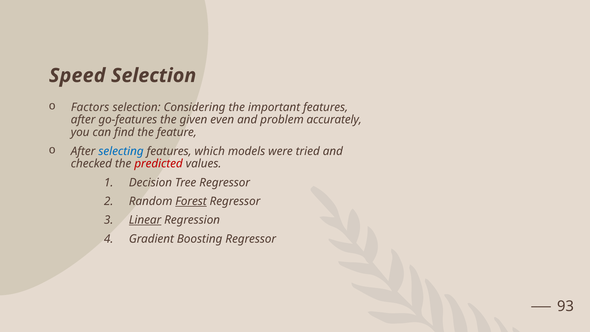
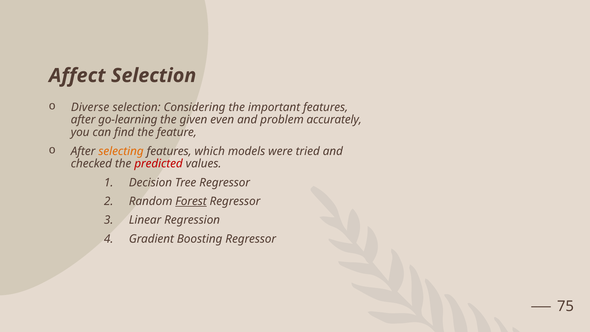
Speed: Speed -> Affect
Factors: Factors -> Diverse
go-features: go-features -> go-learning
selecting colour: blue -> orange
Linear underline: present -> none
93: 93 -> 75
